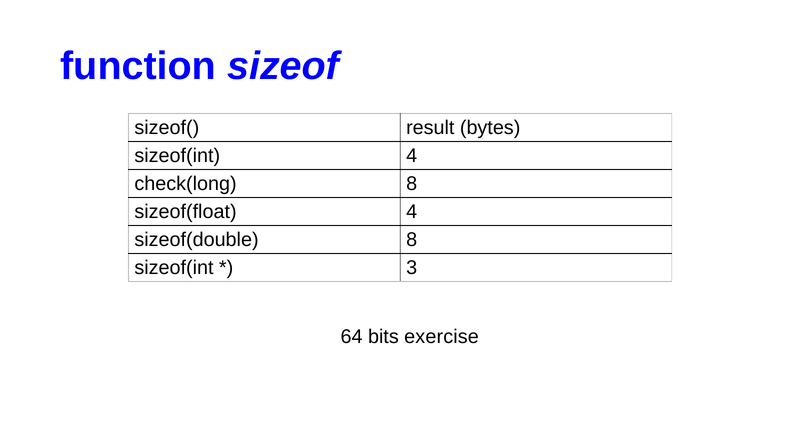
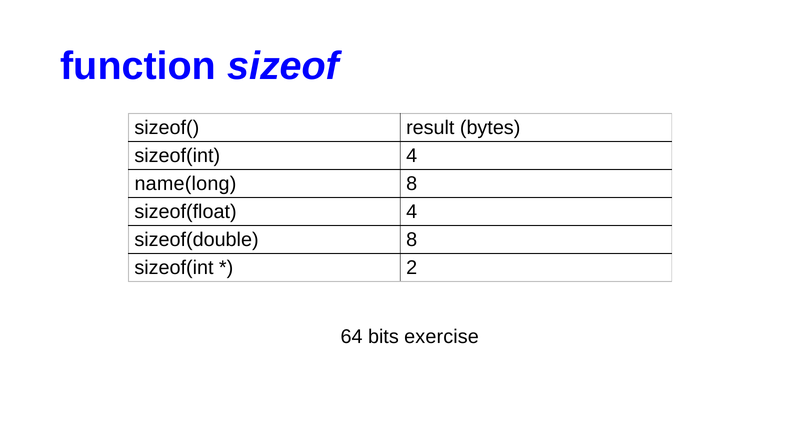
check(long: check(long -> name(long
3: 3 -> 2
